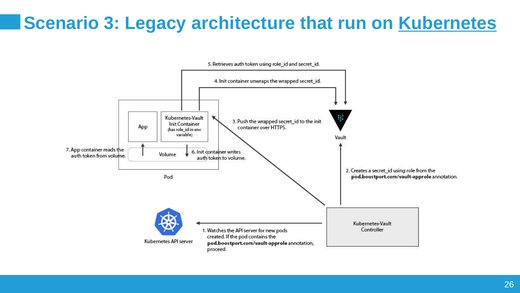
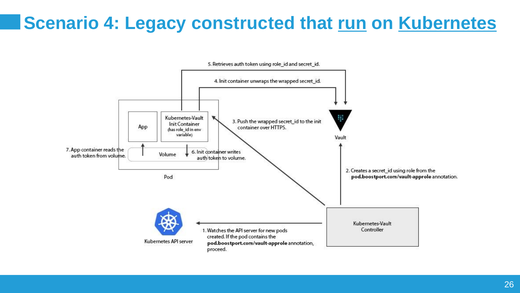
3: 3 -> 4
architecture: architecture -> constructed
run underline: none -> present
